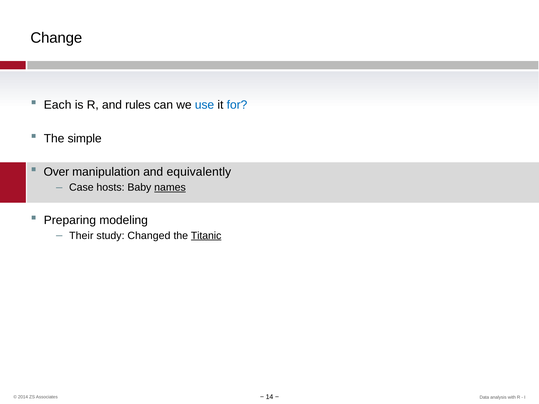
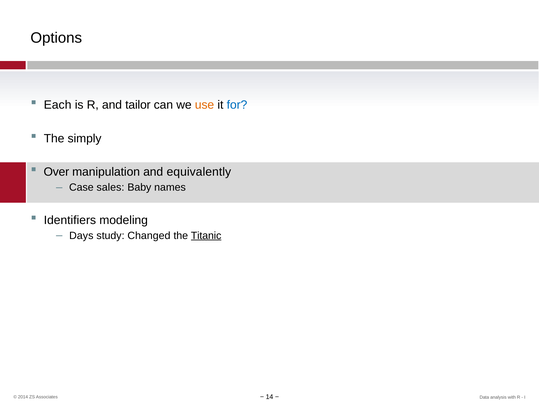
Change: Change -> Options
rules: rules -> tailor
use colour: blue -> orange
simple: simple -> simply
hosts: hosts -> sales
names underline: present -> none
Preparing: Preparing -> Identifiers
Their: Their -> Days
